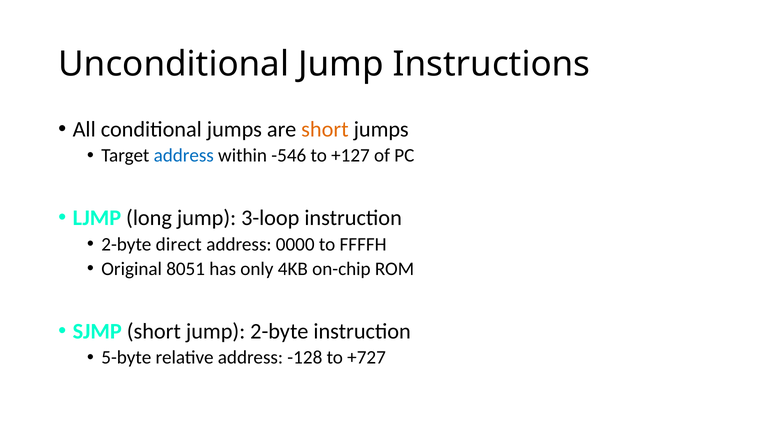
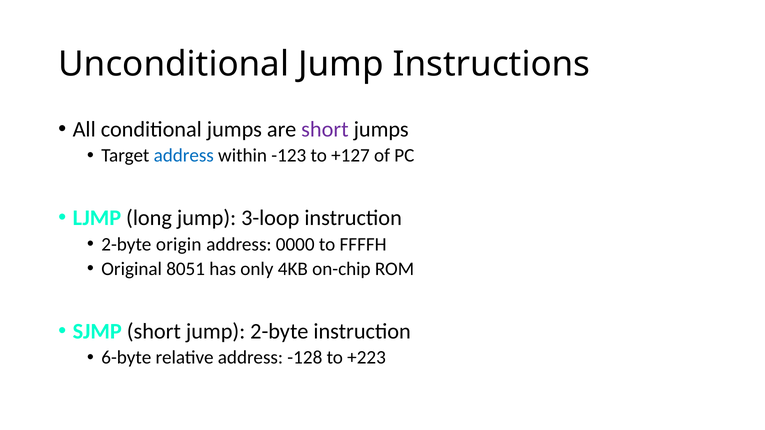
short at (325, 129) colour: orange -> purple
-546: -546 -> -123
direct: direct -> origin
5-byte: 5-byte -> 6-byte
+727: +727 -> +223
